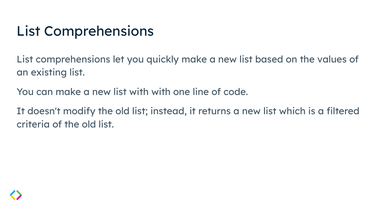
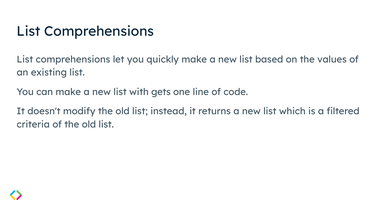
with with: with -> gets
